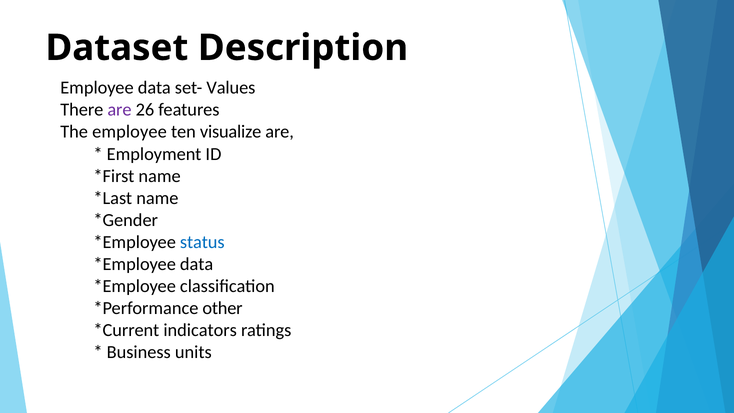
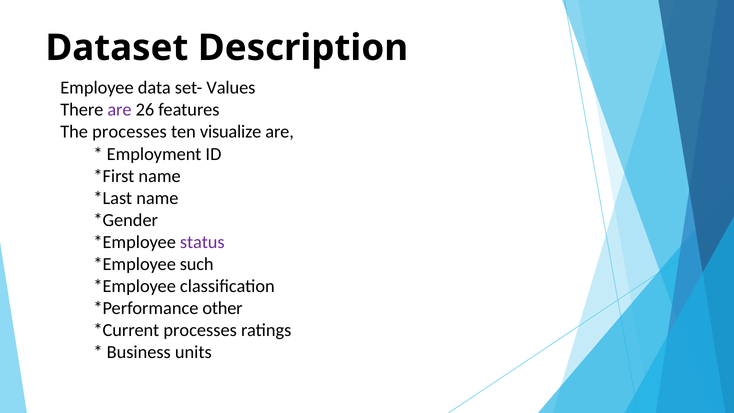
The employee: employee -> processes
status colour: blue -> purple
data at (197, 264): data -> such
indicators at (200, 330): indicators -> processes
